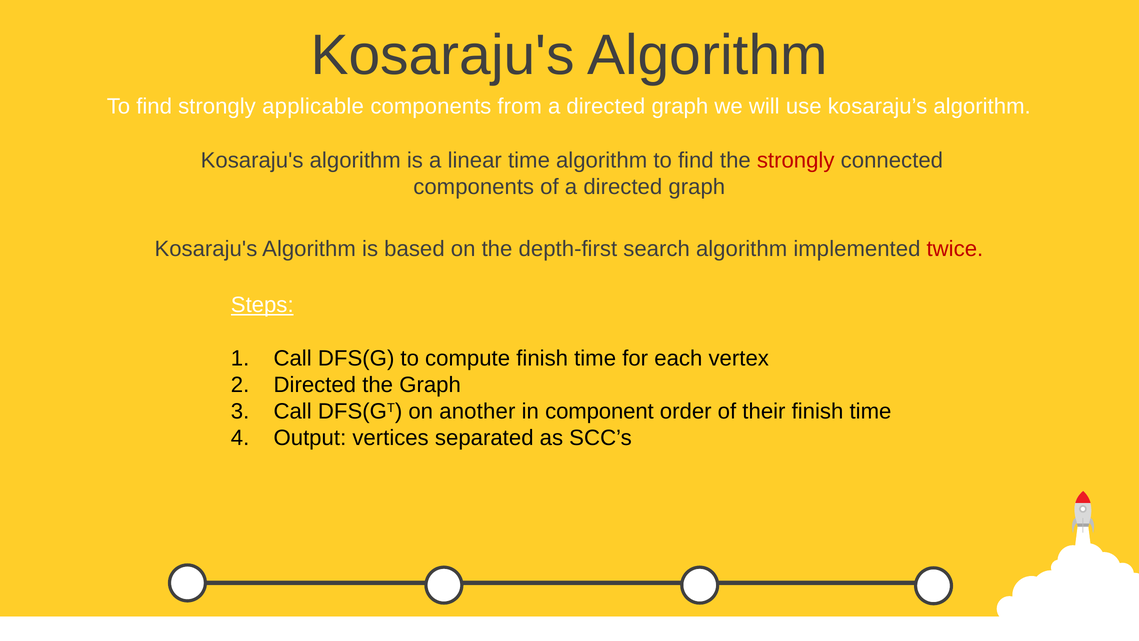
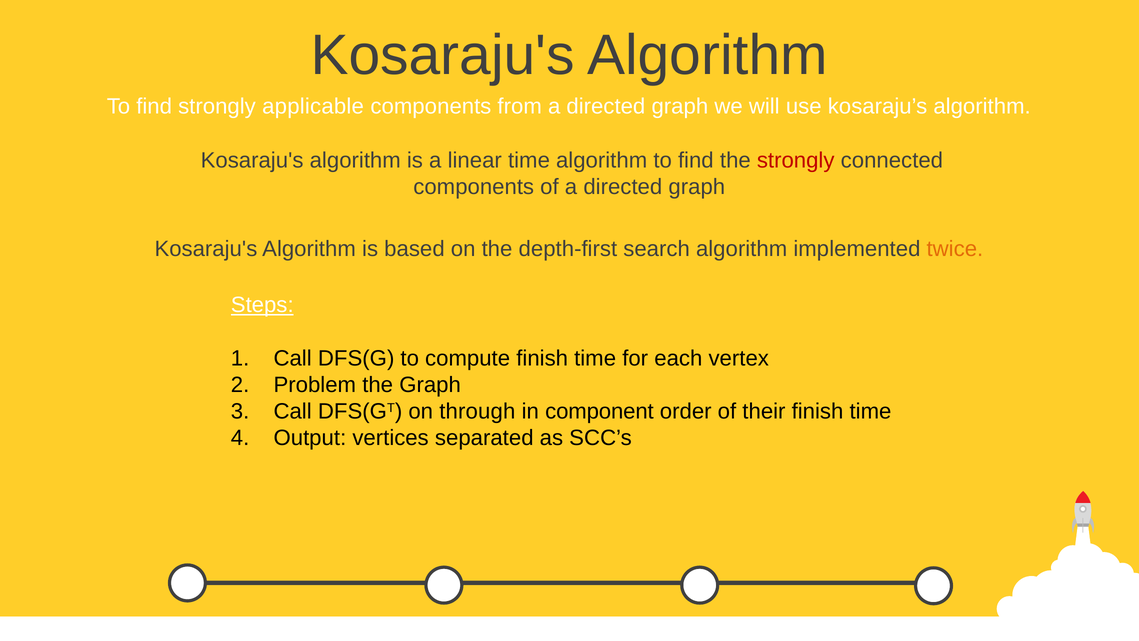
twice colour: red -> orange
Directed at (315, 385): Directed -> Problem
another: another -> through
